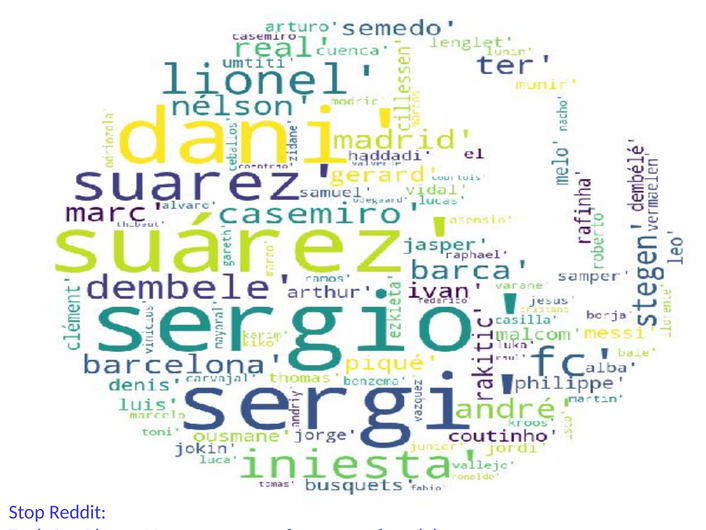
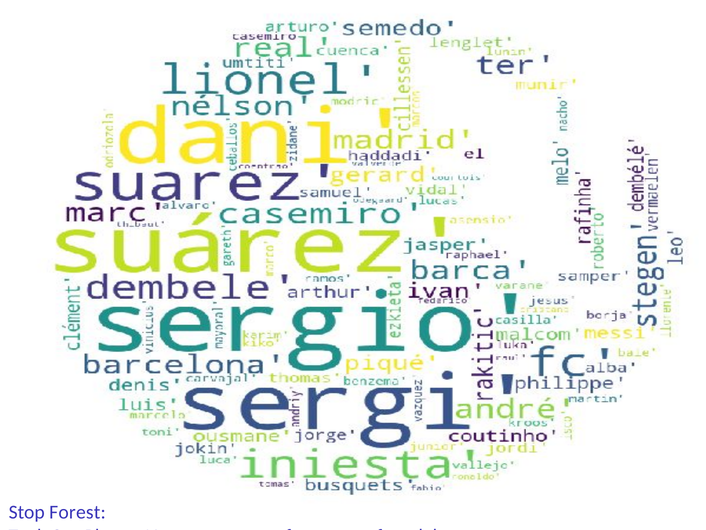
Reddit: Reddit -> Forest
